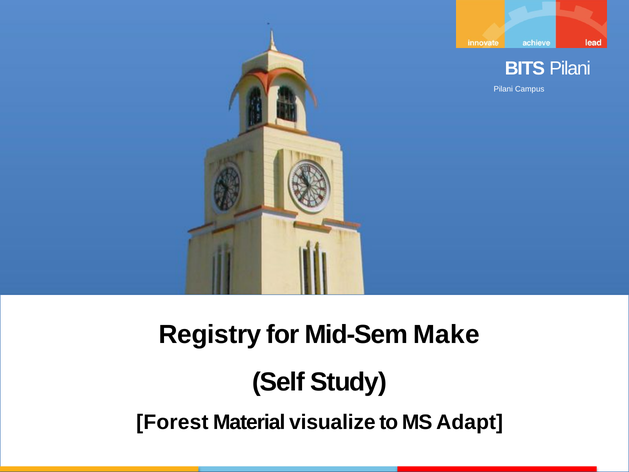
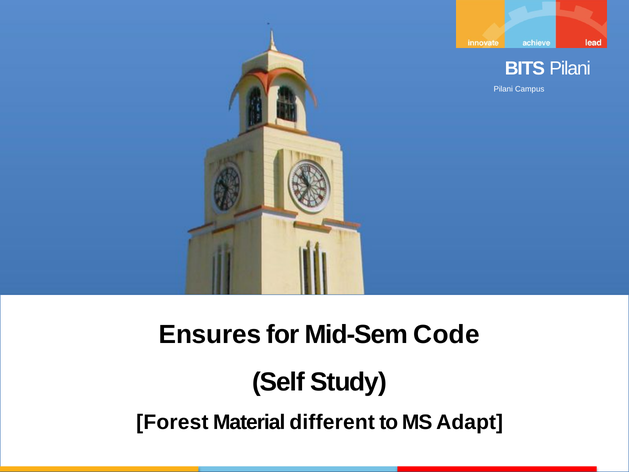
Registry: Registry -> Ensures
Make: Make -> Code
visualize: visualize -> different
